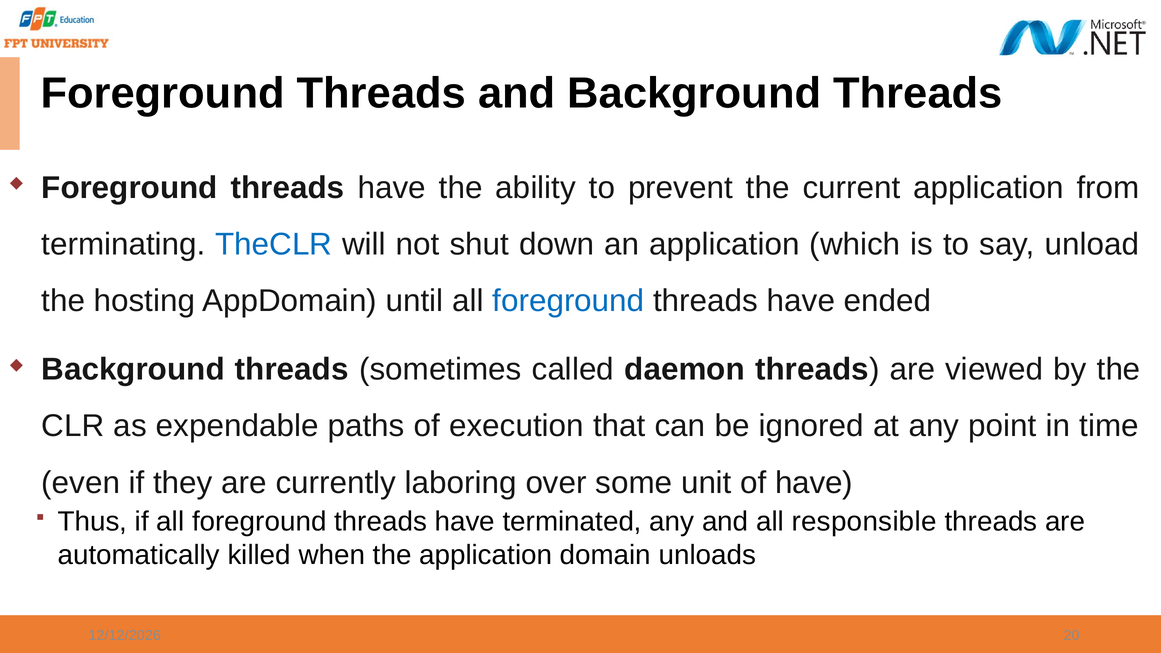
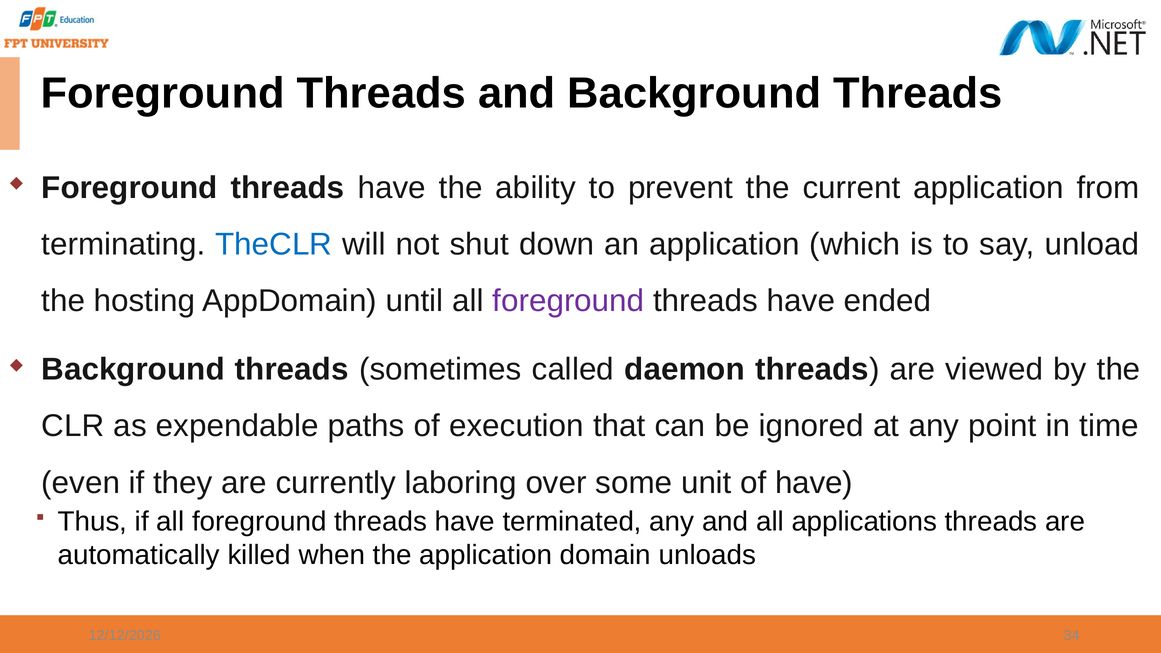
foreground at (568, 301) colour: blue -> purple
responsible: responsible -> applications
20: 20 -> 34
